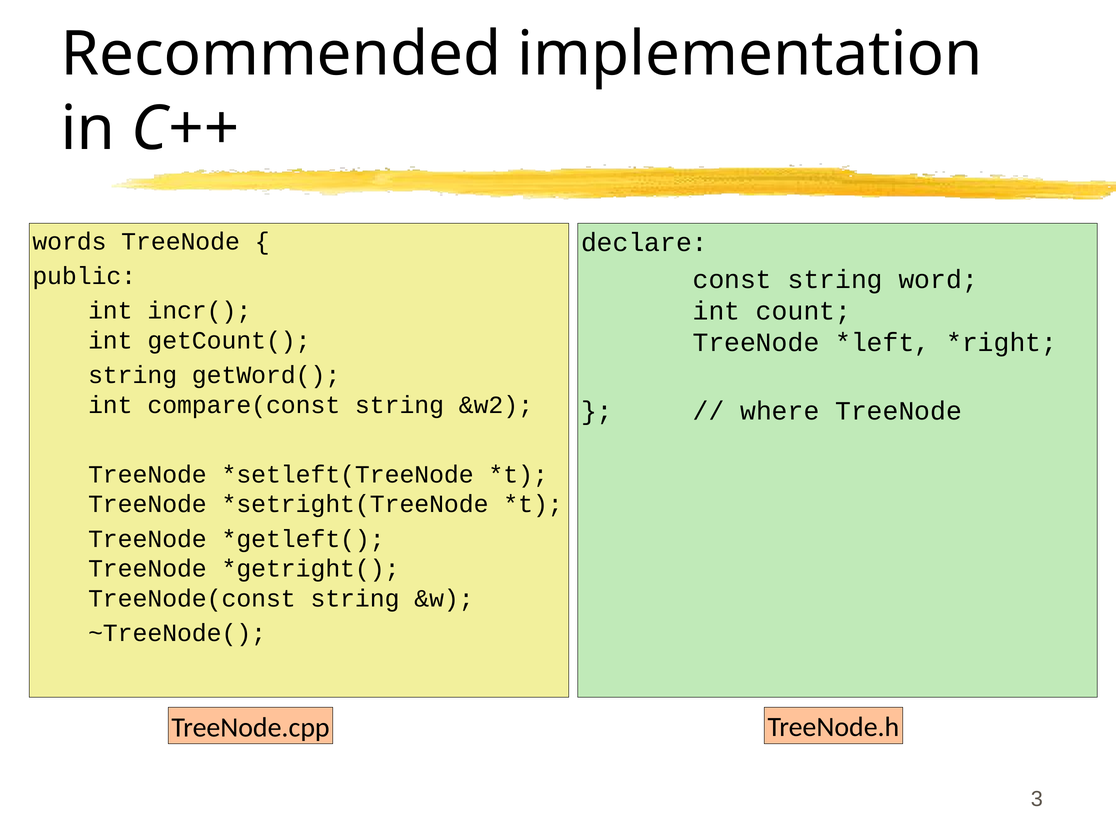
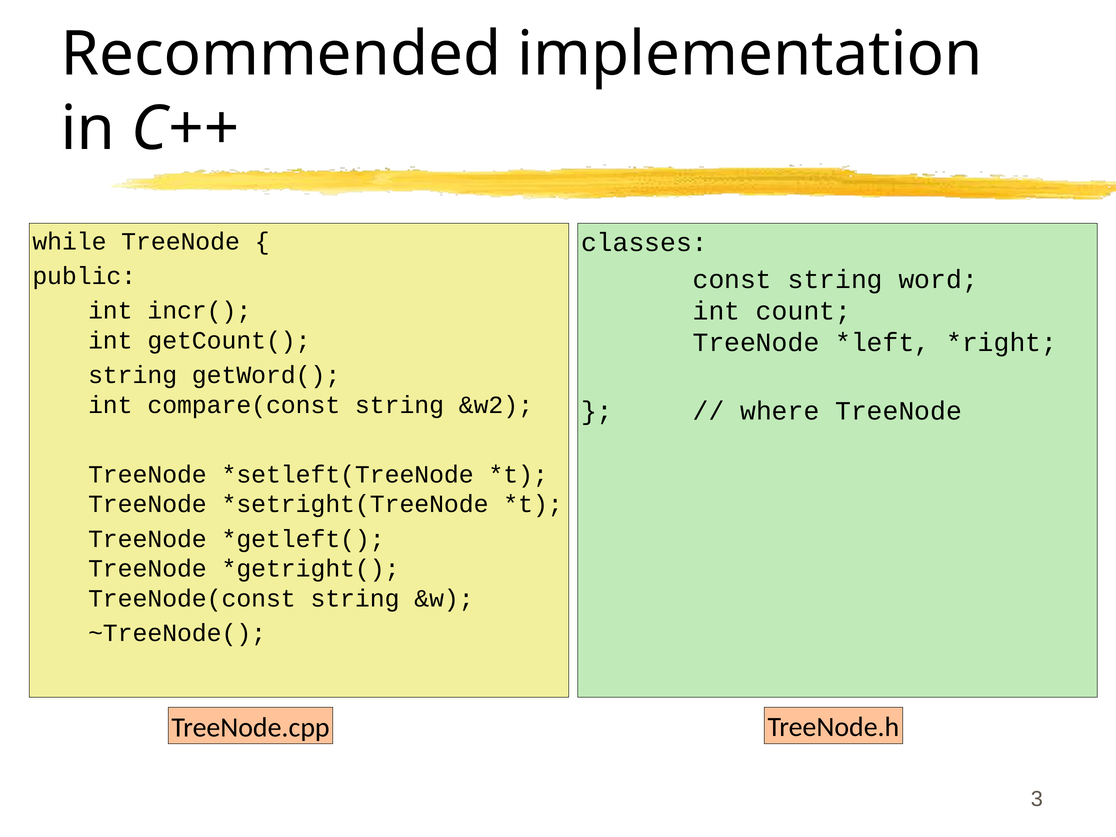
words: words -> while
declare: declare -> classes
